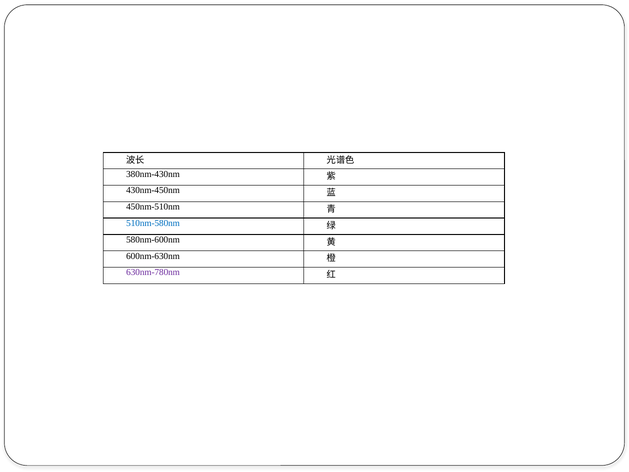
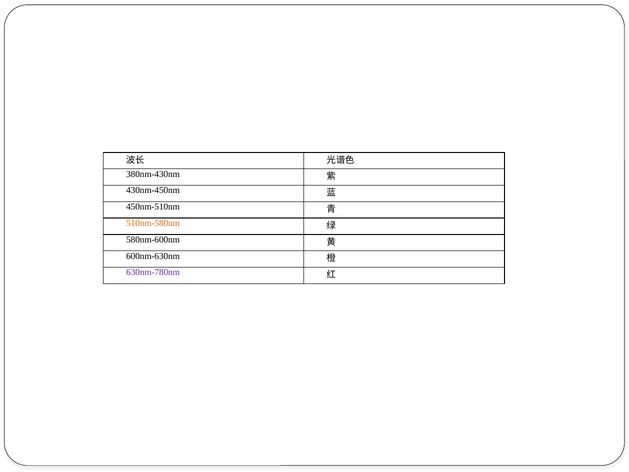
510nm-580nm colour: blue -> orange
